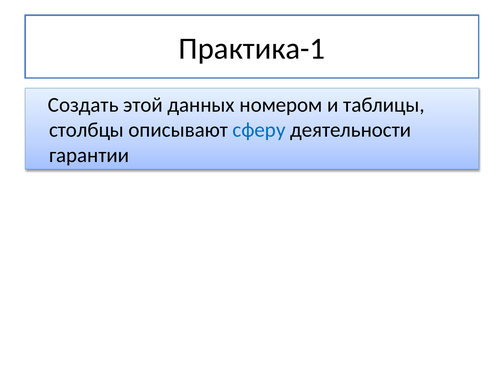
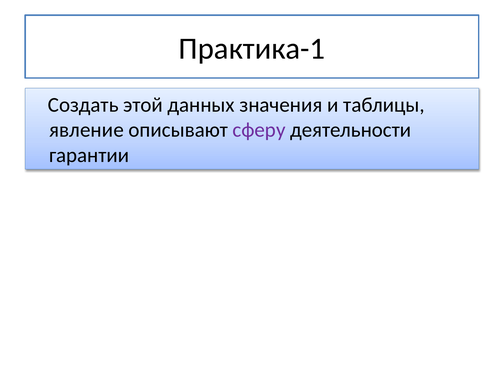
номером: номером -> значения
столбцы: столбцы -> явление
сферу colour: blue -> purple
